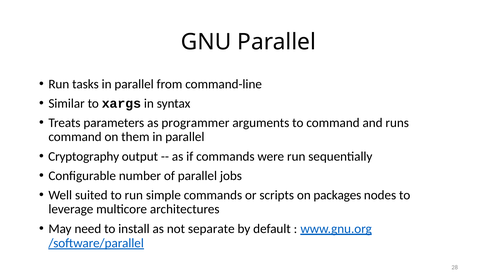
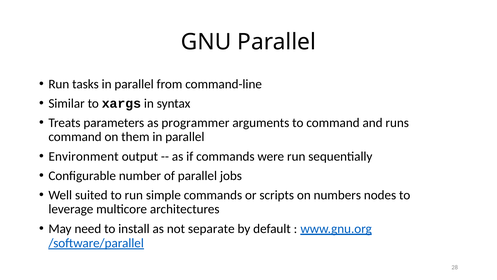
Cryptography: Cryptography -> Environment
packages: packages -> numbers
